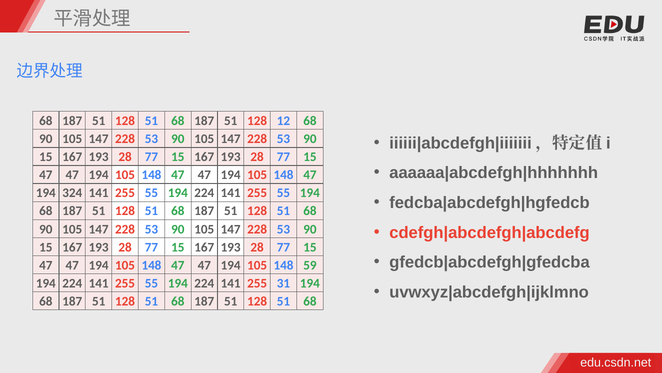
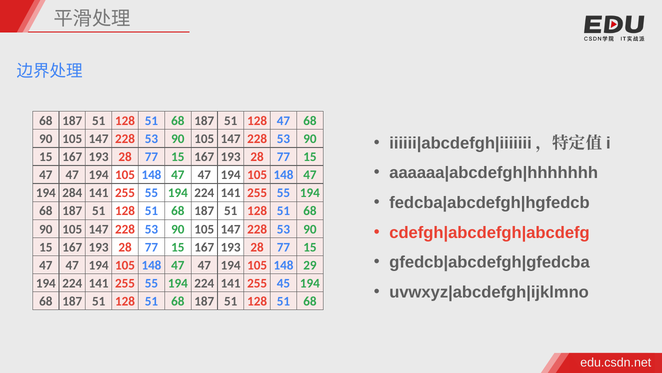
128 12: 12 -> 47
324: 324 -> 284
59: 59 -> 29
31: 31 -> 45
